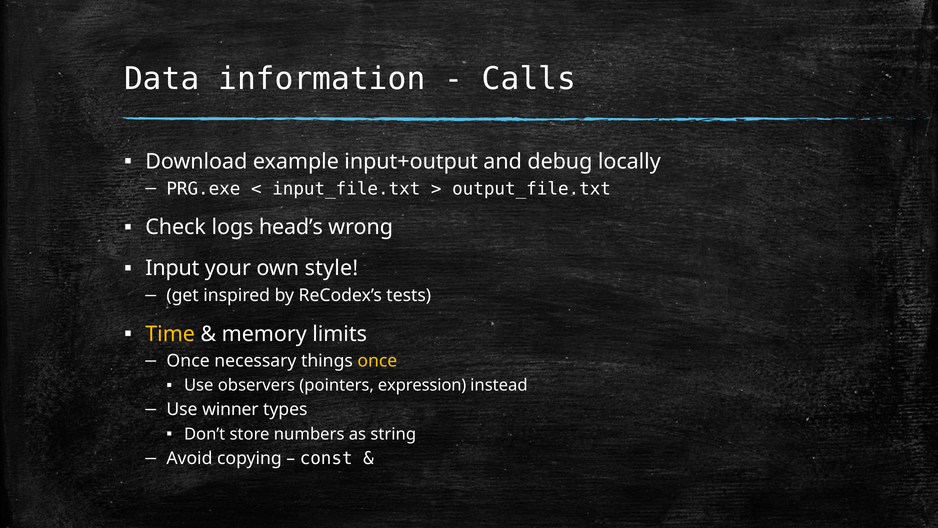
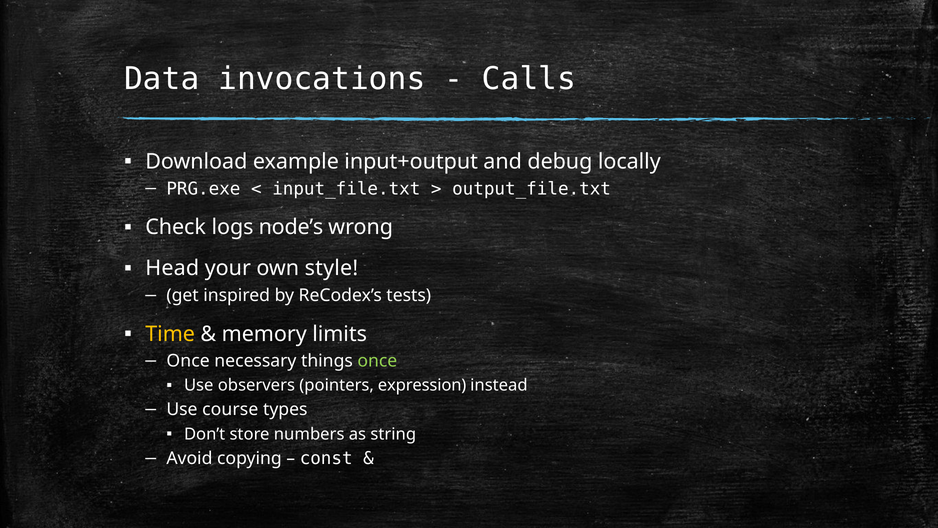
information: information -> invocations
head’s: head’s -> node’s
Input: Input -> Head
once at (377, 361) colour: yellow -> light green
winner: winner -> course
